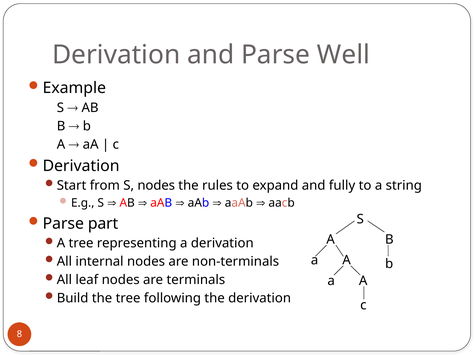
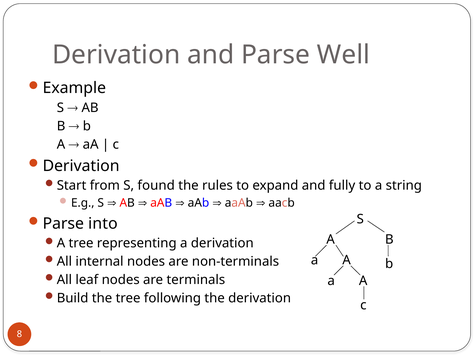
S nodes: nodes -> found
part: part -> into
